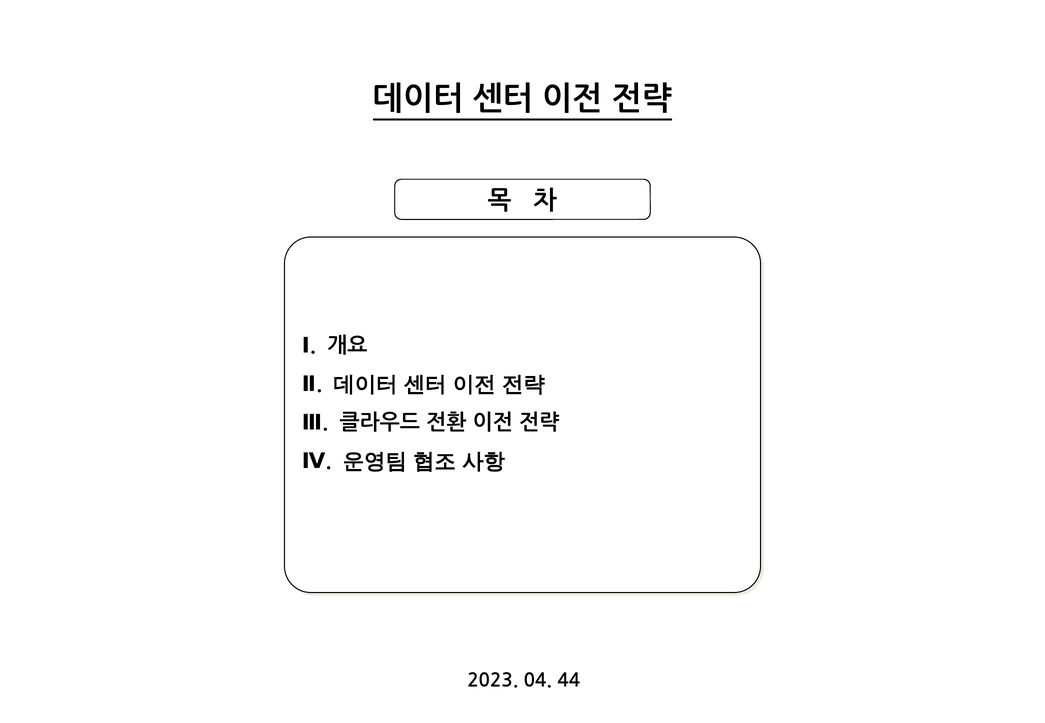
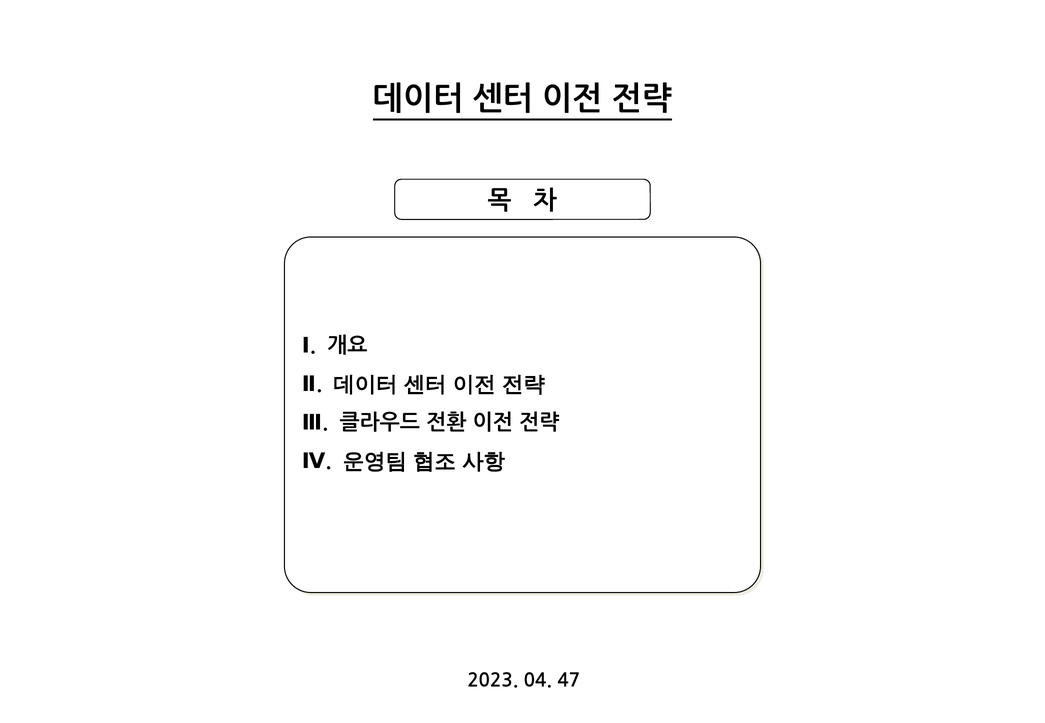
44: 44 -> 47
